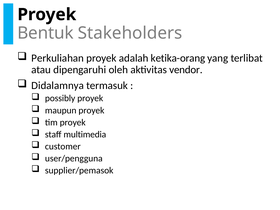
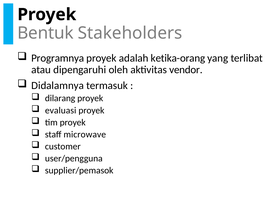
Perkuliahan: Perkuliahan -> Programnya
possibly: possibly -> dilarang
maupun: maupun -> evaluasi
multimedia: multimedia -> microwave
